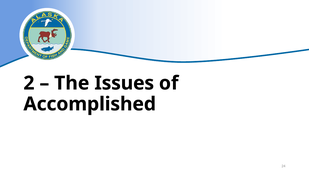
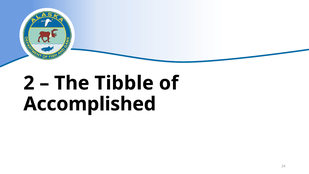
Issues: Issues -> Tibble
